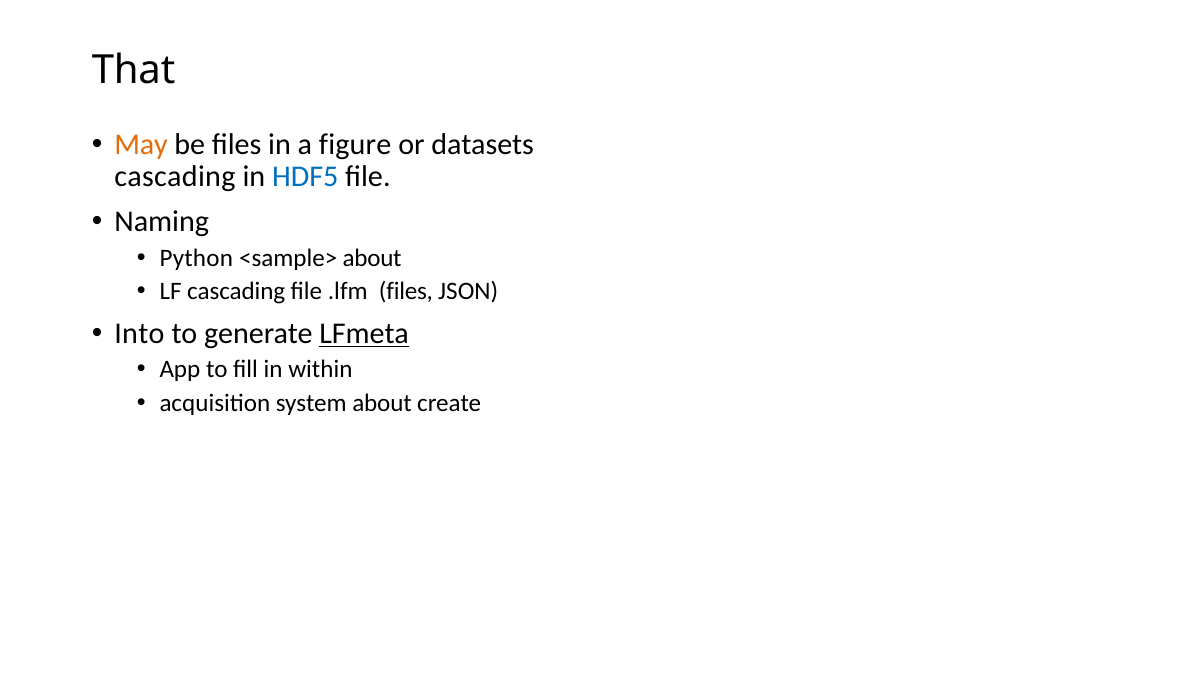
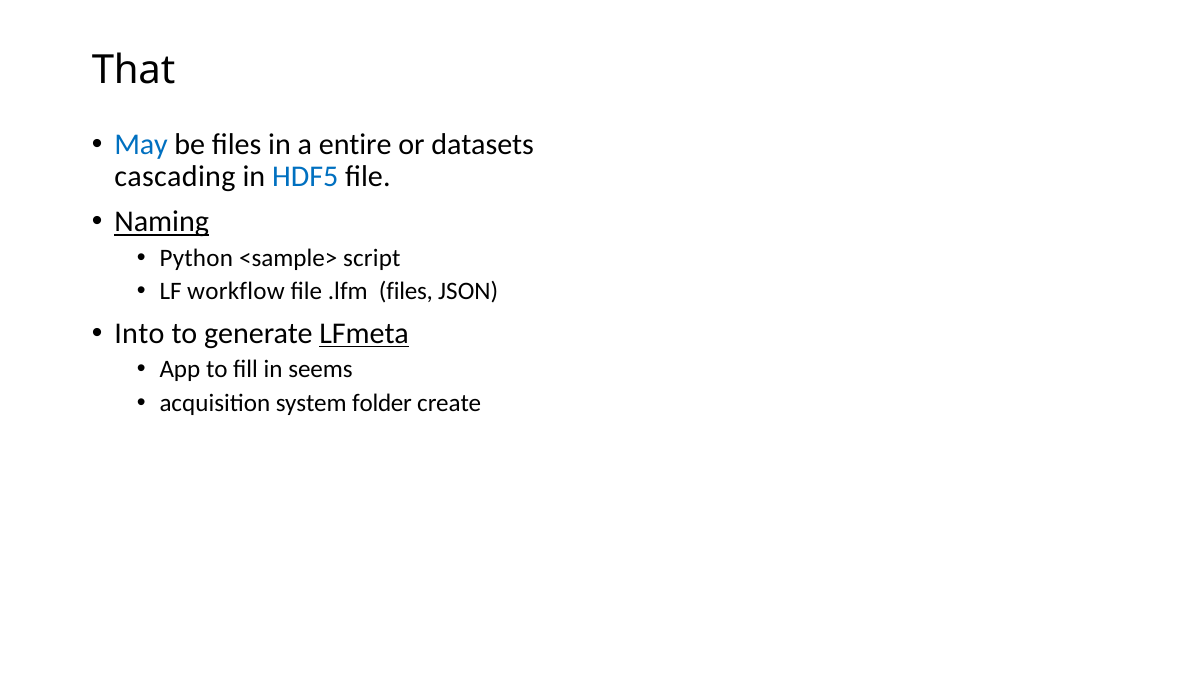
May colour: orange -> blue
figure: figure -> entire
Naming underline: none -> present
<sample> about: about -> script
LF cascading: cascading -> workflow
within: within -> seems
system about: about -> folder
